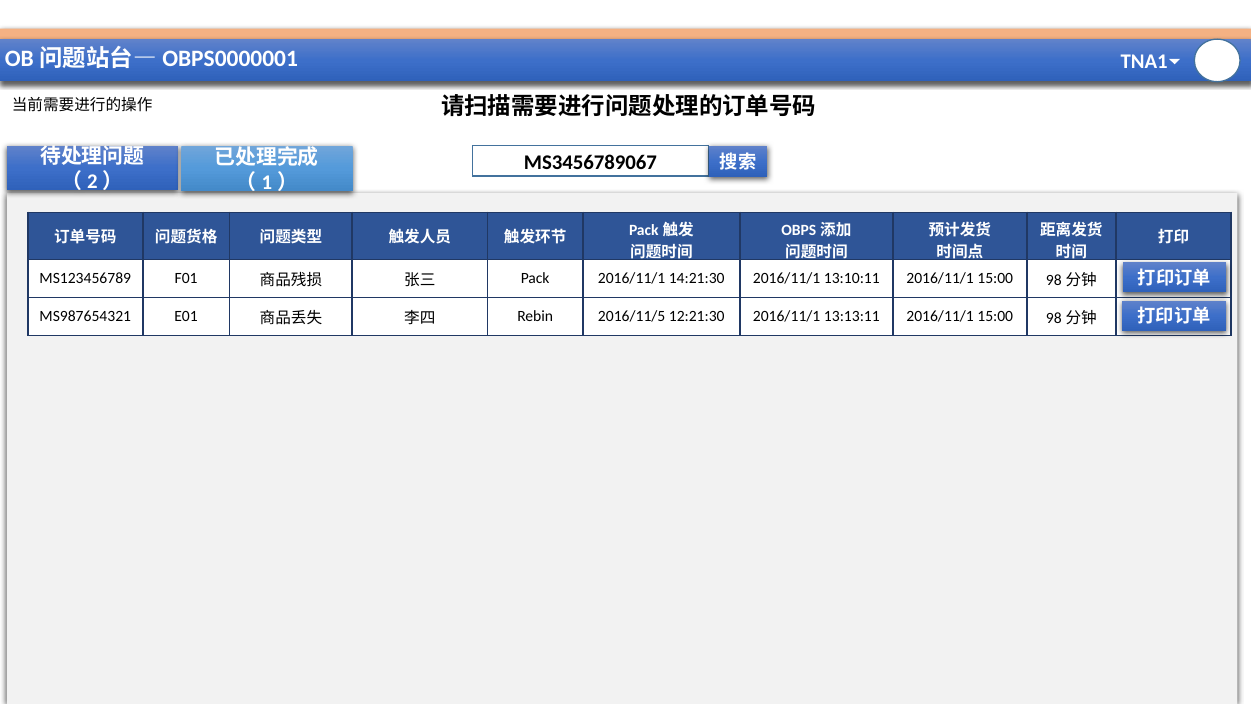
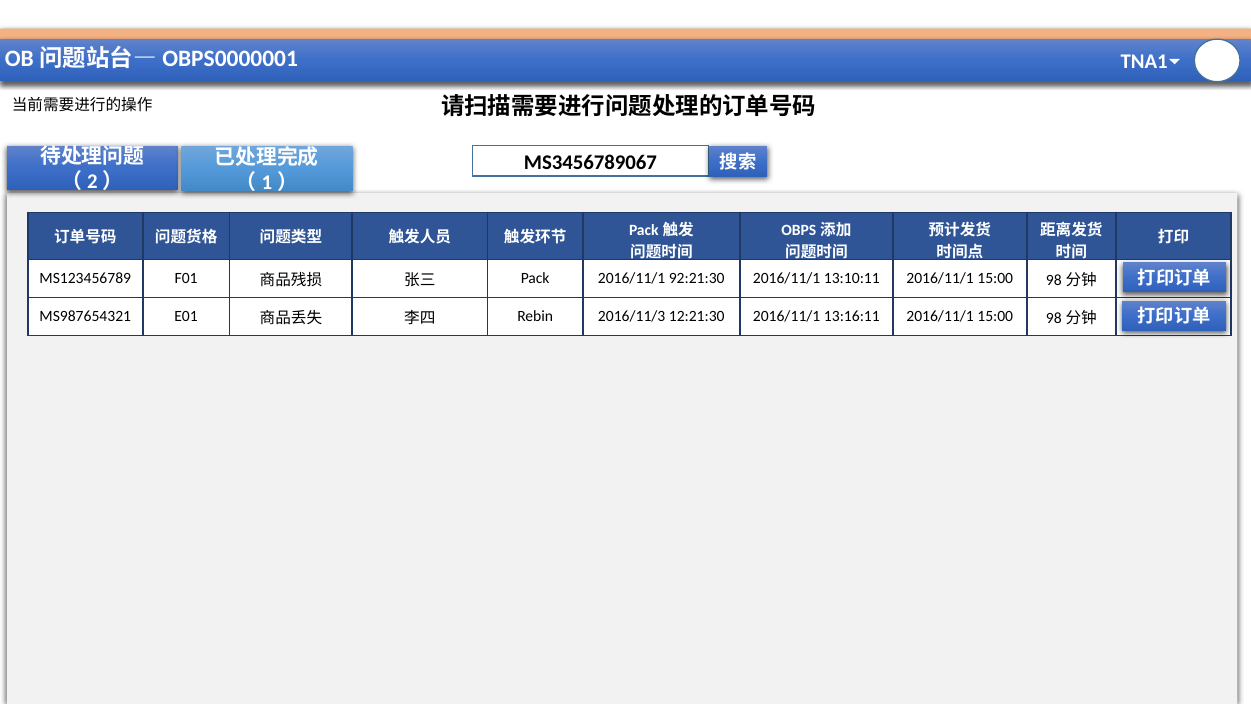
14:21:30: 14:21:30 -> 92:21:30
2016/11/5: 2016/11/5 -> 2016/11/3
13:13:11: 13:13:11 -> 13:16:11
